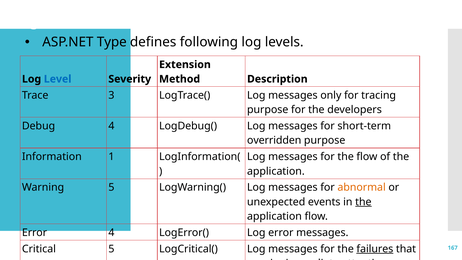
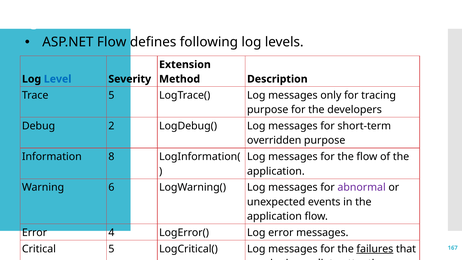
ASP.NET Type: Type -> Flow
Trace 3: 3 -> 5
Debug 4: 4 -> 2
1: 1 -> 8
Warning 5: 5 -> 6
abnormal colour: orange -> purple
the at (363, 202) underline: present -> none
